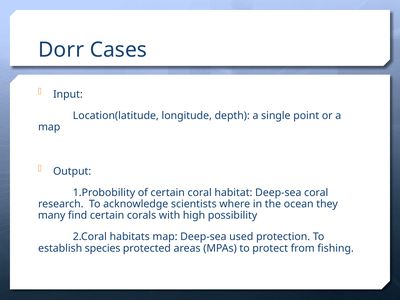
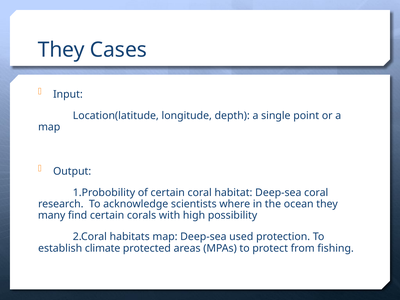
Dorr at (61, 50): Dorr -> They
species: species -> climate
